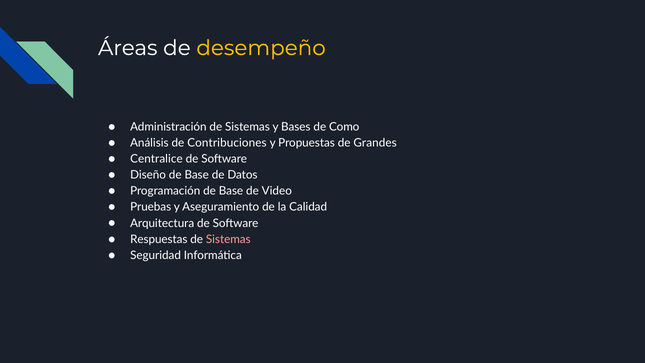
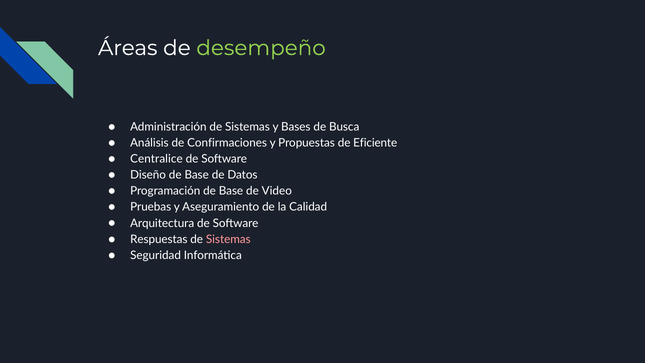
desempeño colour: yellow -> light green
Como: Como -> Busca
Contribuciones: Contribuciones -> Confirmaciones
Grandes: Grandes -> Eficiente
